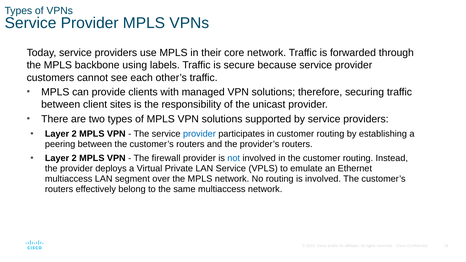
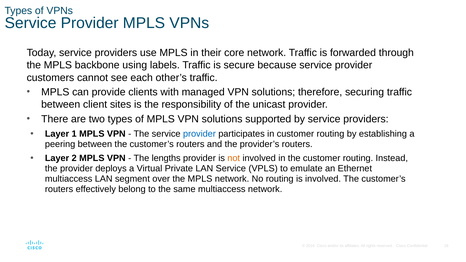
2 at (74, 134): 2 -> 1
firewall: firewall -> lengths
not colour: blue -> orange
